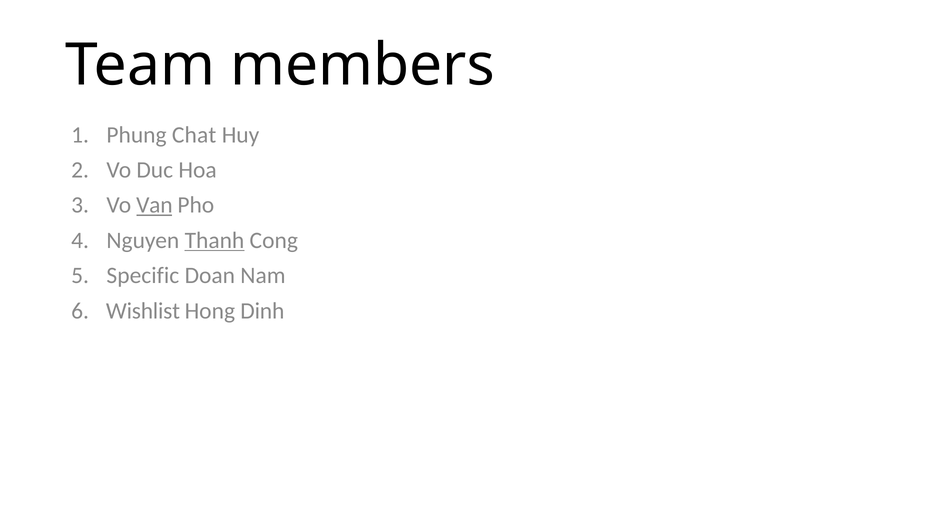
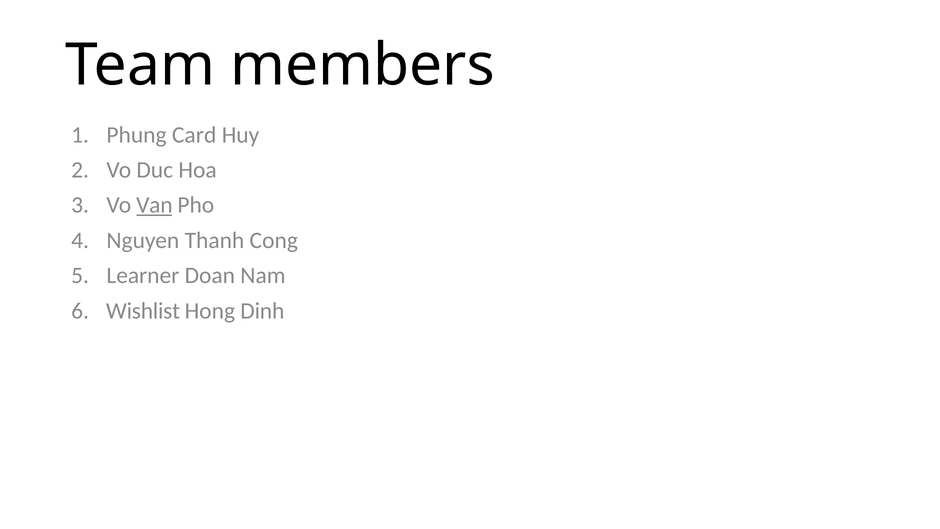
Chat: Chat -> Card
Thanh underline: present -> none
Specific: Specific -> Learner
